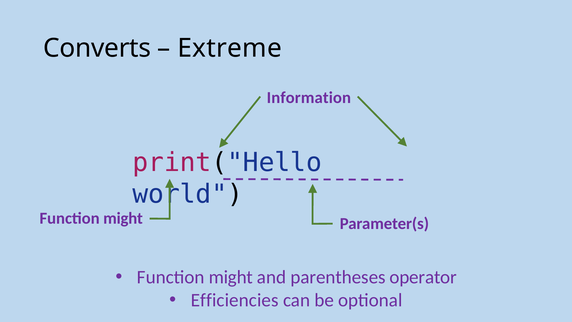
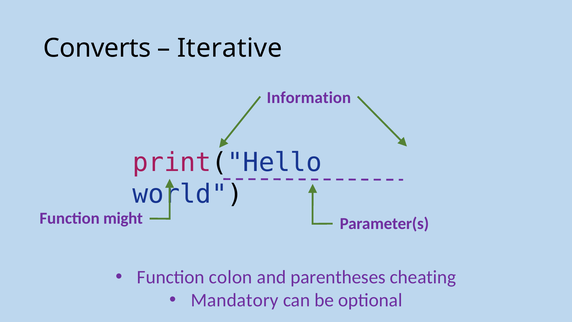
Extreme: Extreme -> Iterative
might at (231, 277): might -> colon
operator: operator -> cheating
Efficiencies: Efficiencies -> Mandatory
